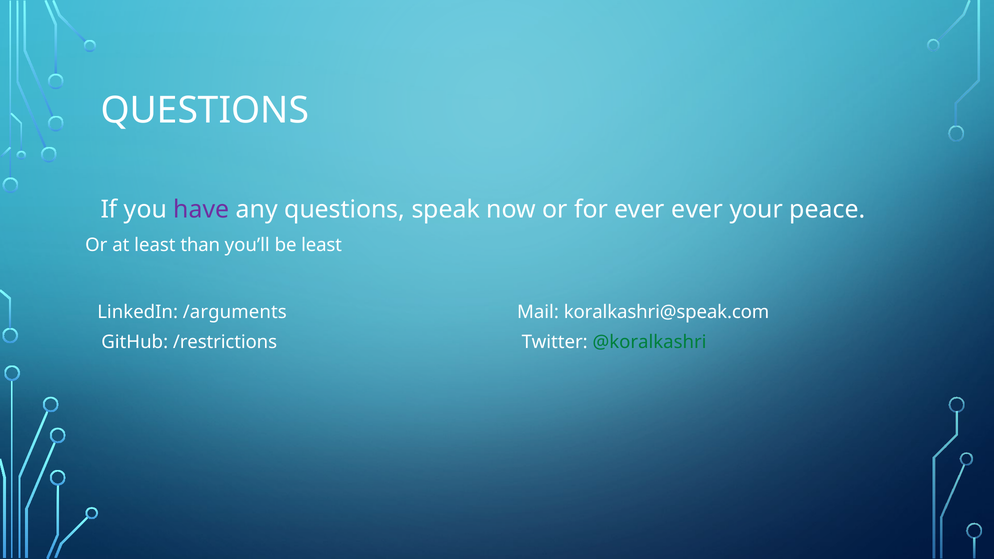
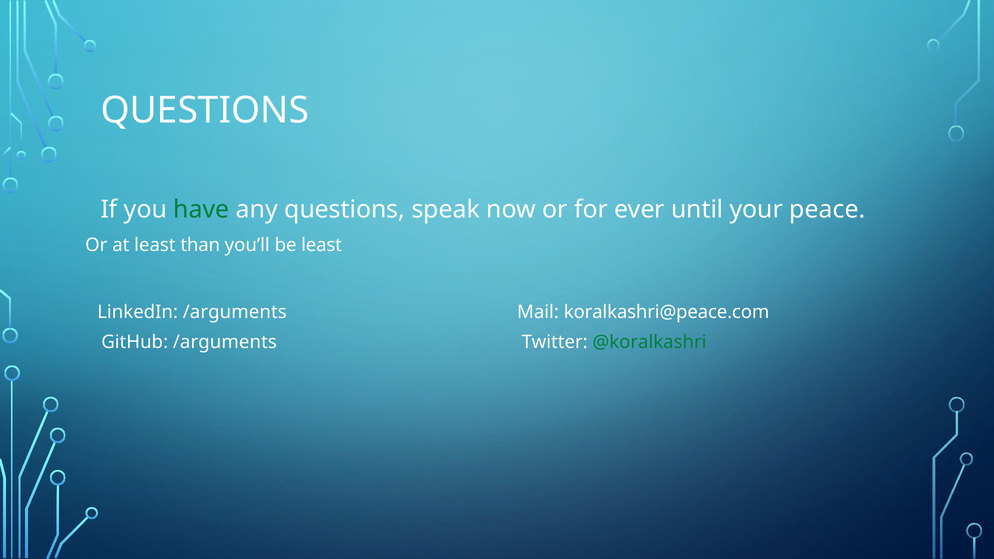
have colour: purple -> green
ever ever: ever -> until
koralkashri@speak.com: koralkashri@speak.com -> koralkashri@peace.com
GitHub /restrictions: /restrictions -> /arguments
